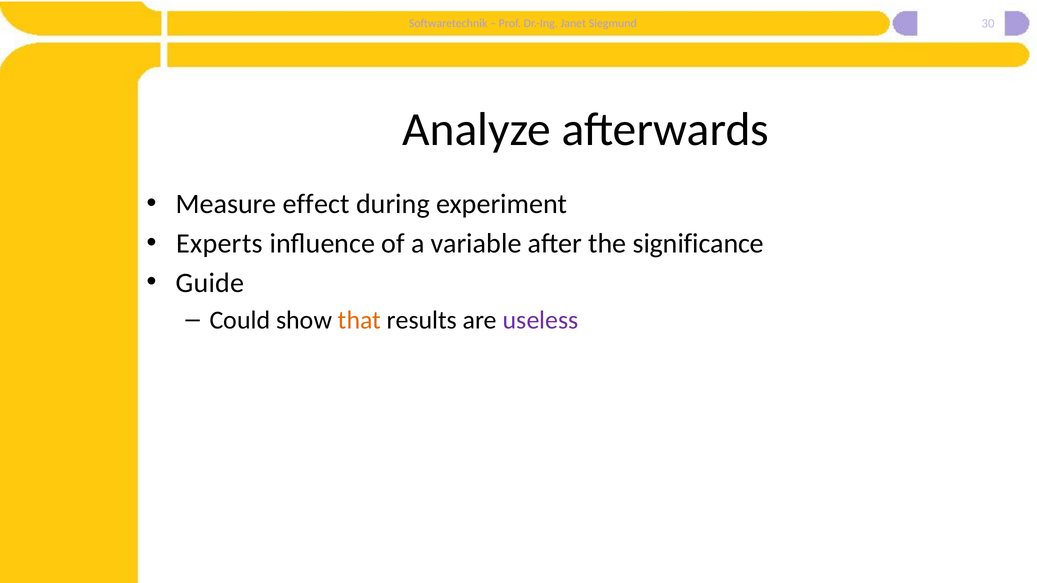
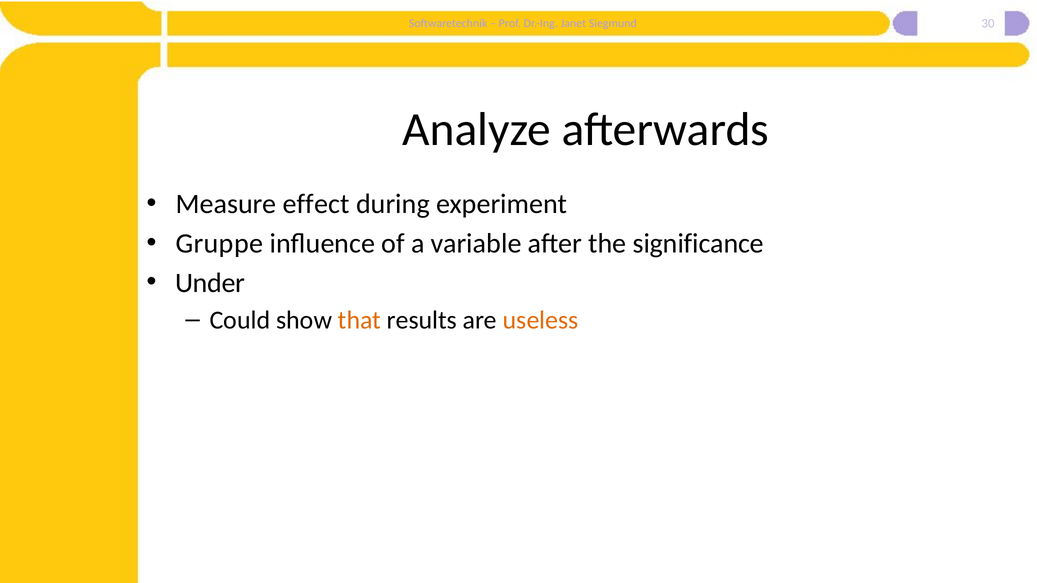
Experts: Experts -> Gruppe
Guide: Guide -> Under
useless colour: purple -> orange
